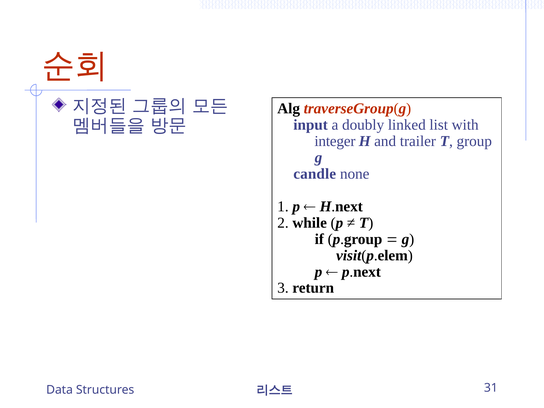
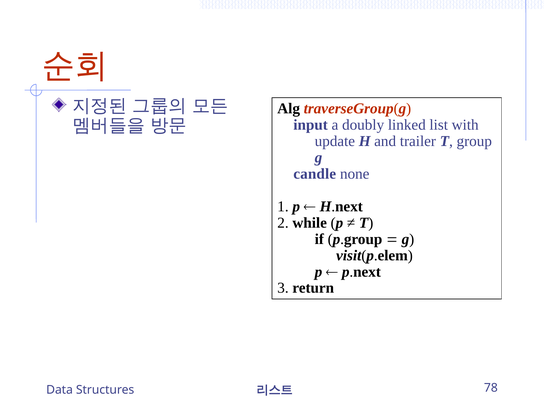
integer: integer -> update
31: 31 -> 78
